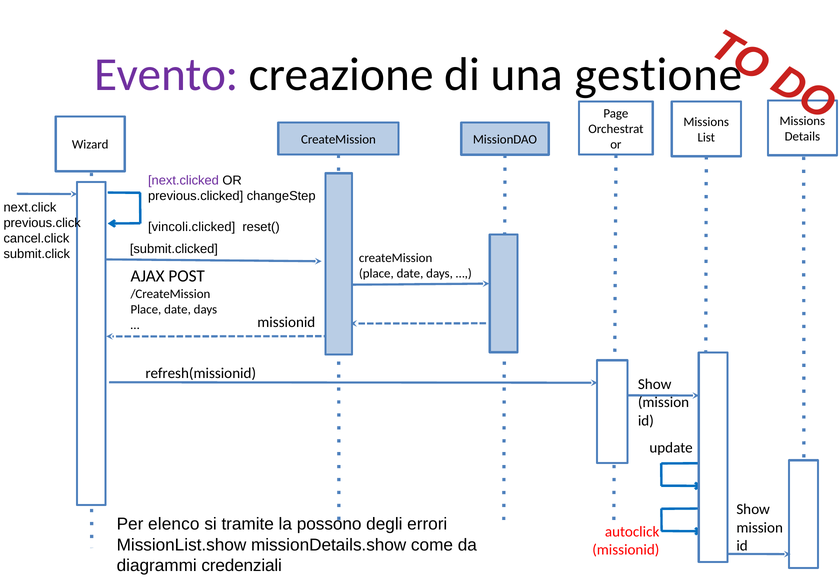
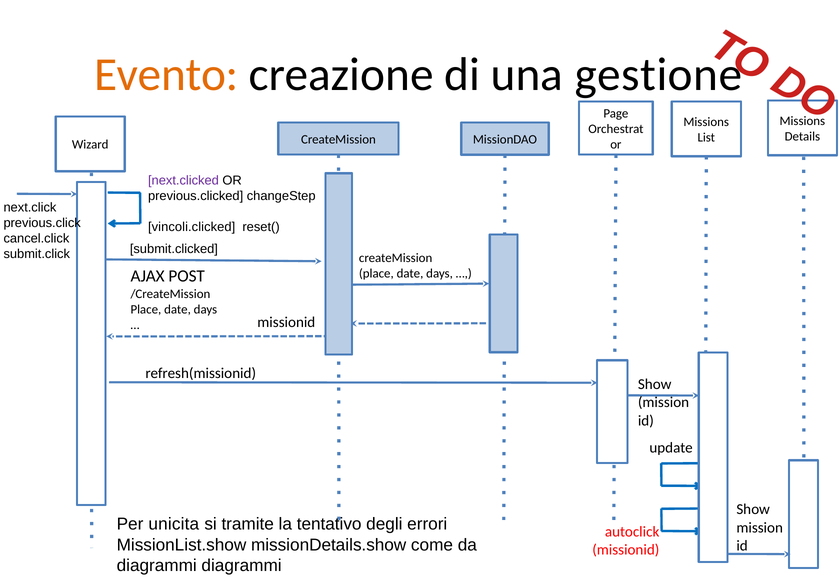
Evento colour: purple -> orange
elenco: elenco -> unicita
possono: possono -> tentativo
diagrammi credenziali: credenziali -> diagrammi
